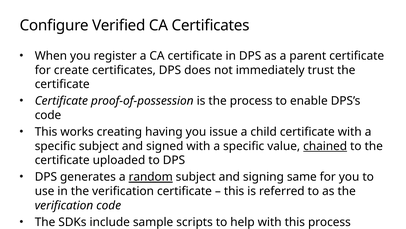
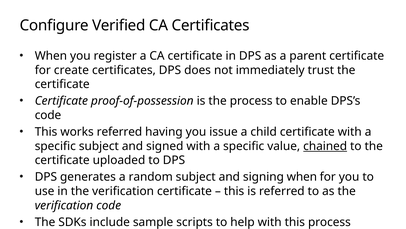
works creating: creating -> referred
random underline: present -> none
signing same: same -> when
